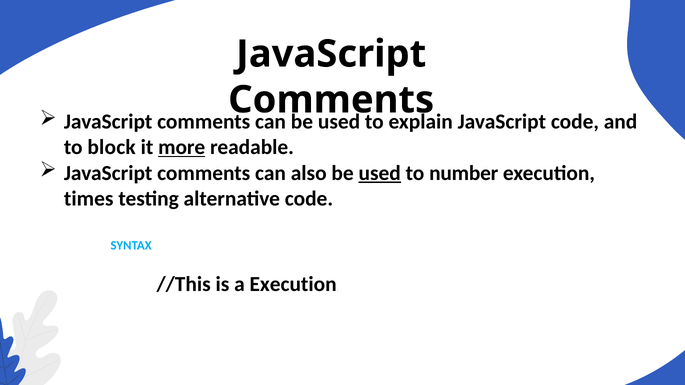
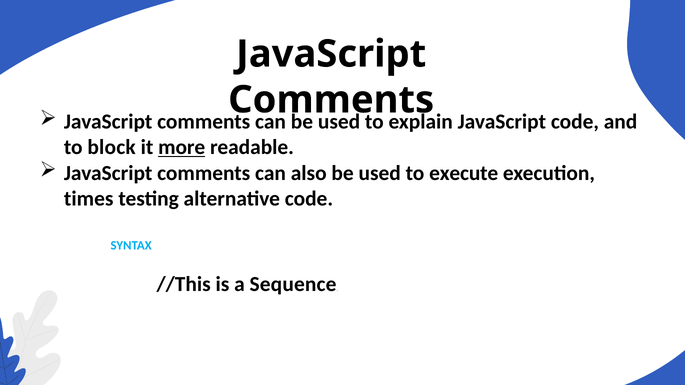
used at (380, 173) underline: present -> none
number: number -> execute
a Execution: Execution -> Sequence
